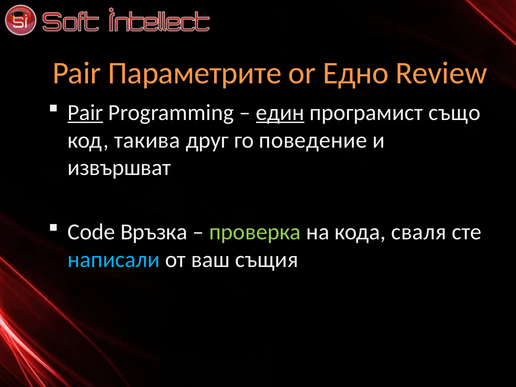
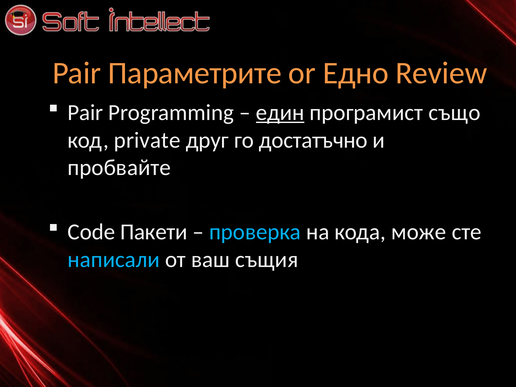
Pair at (85, 113) underline: present -> none
такива: такива -> private
поведение: поведение -> достатъчно
извършват: извършват -> пробвайте
Връзка: Връзка -> Пакети
проверка colour: light green -> light blue
сваля: сваля -> може
